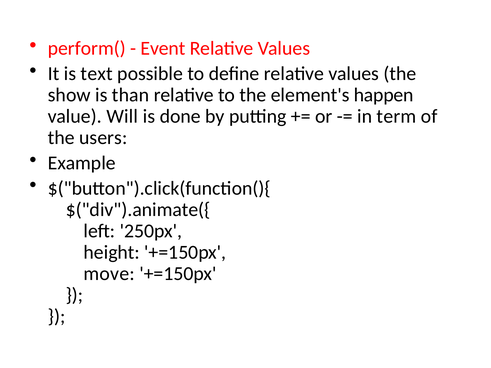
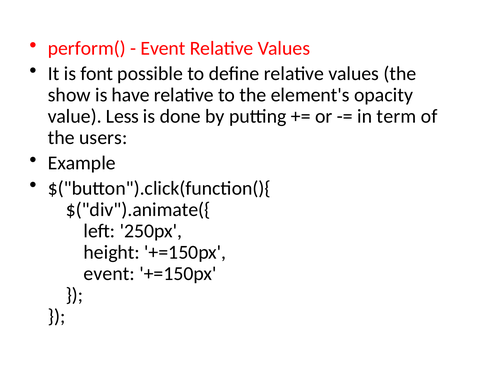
text: text -> font
than: than -> have
happen: happen -> opacity
Will: Will -> Less
move at (109, 274): move -> event
